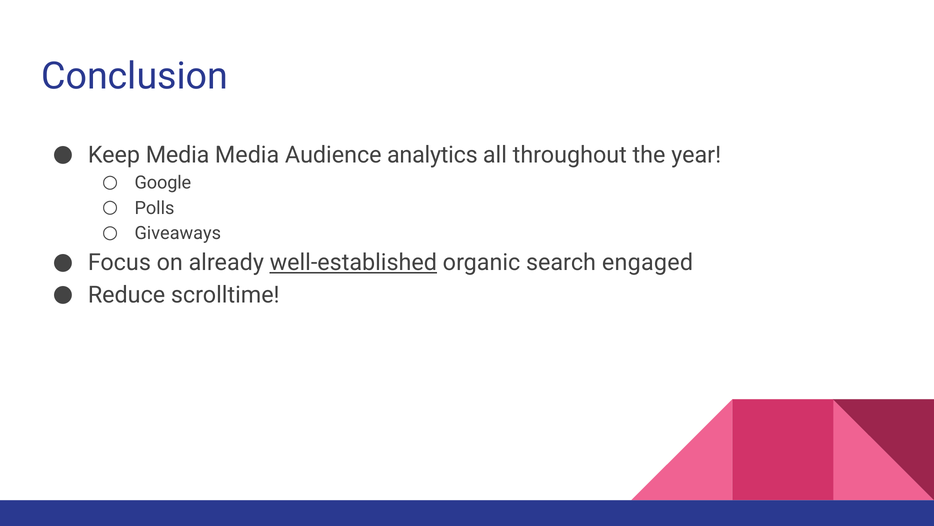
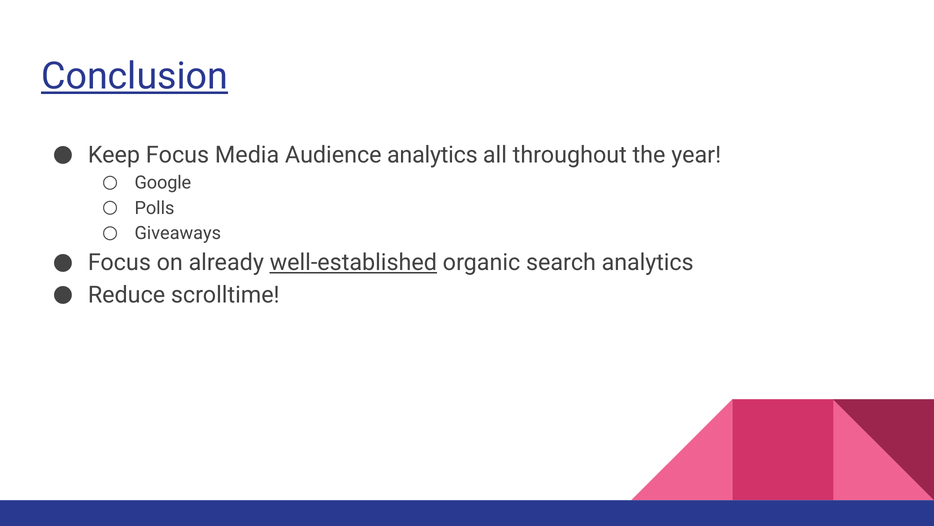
Conclusion underline: none -> present
Keep Media: Media -> Focus
search engaged: engaged -> analytics
